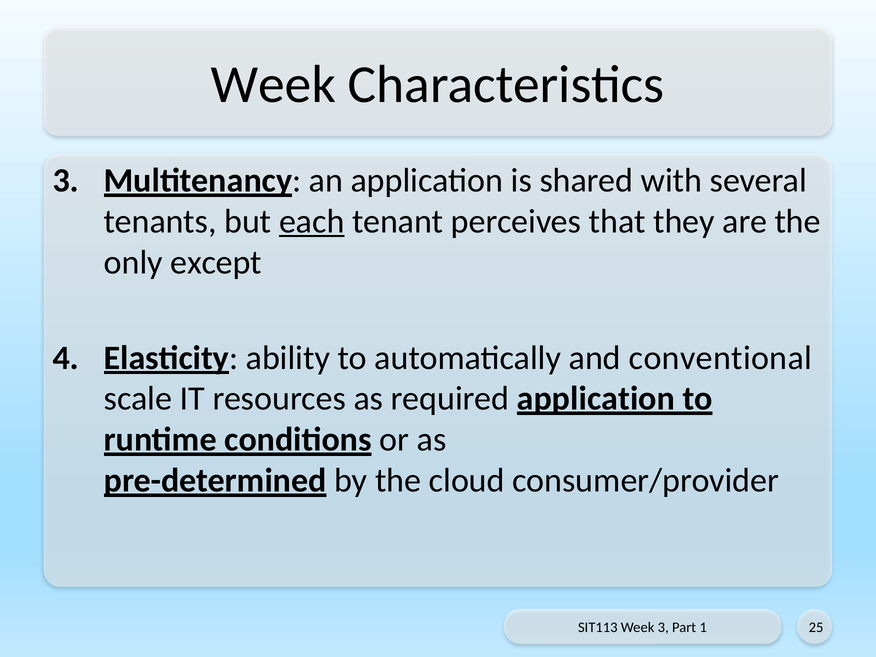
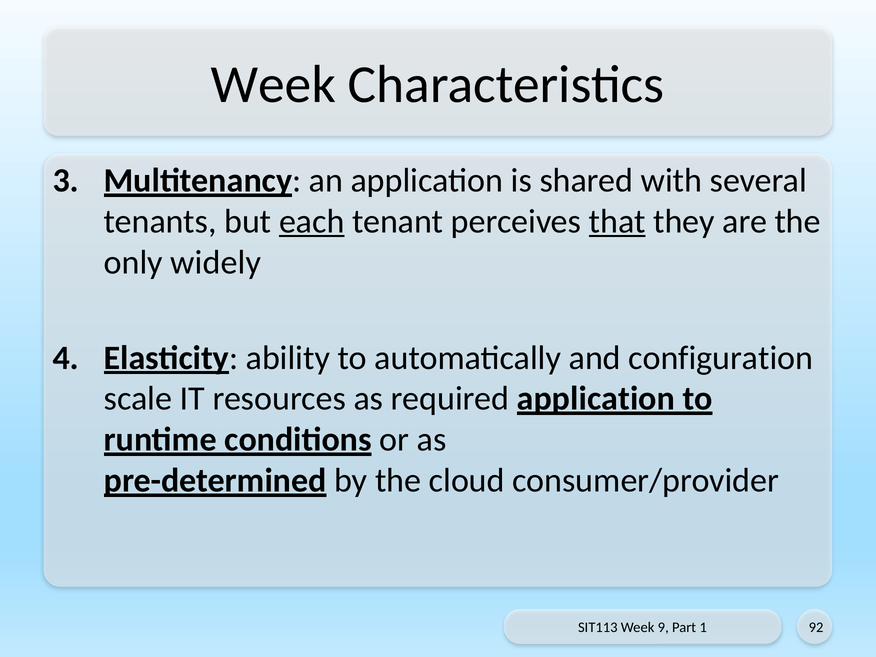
that underline: none -> present
except: except -> widely
conventional: conventional -> configuration
Week 3: 3 -> 9
25: 25 -> 92
